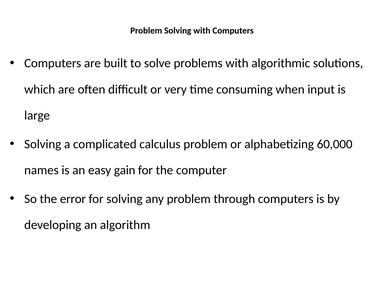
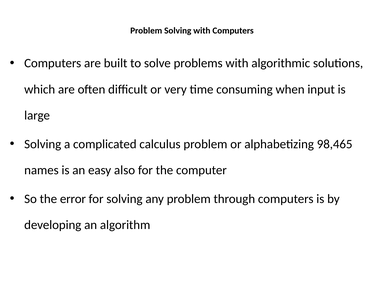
60,000: 60,000 -> 98,465
gain: gain -> also
